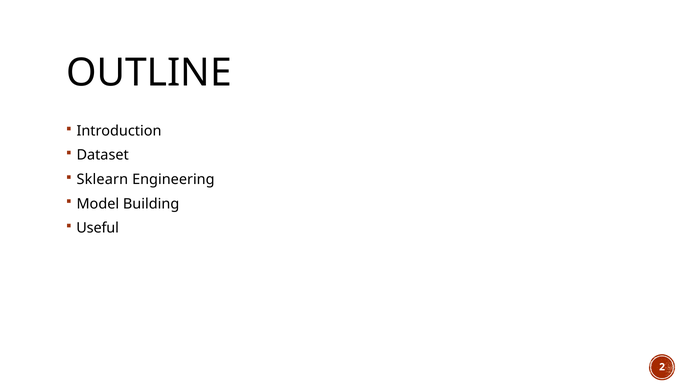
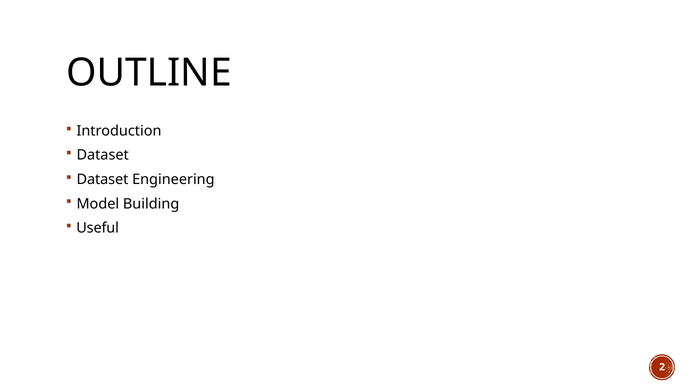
Sklearn at (102, 180): Sklearn -> Dataset
